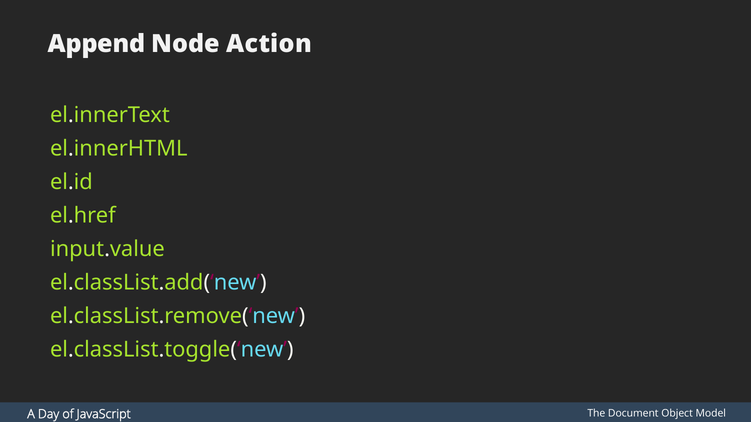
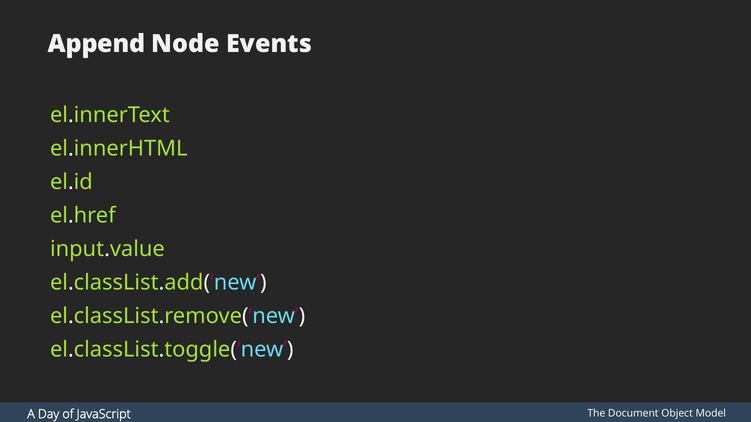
Action: Action -> Events
